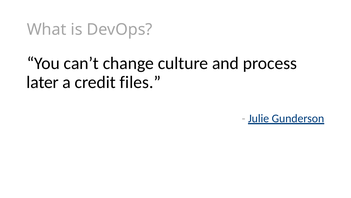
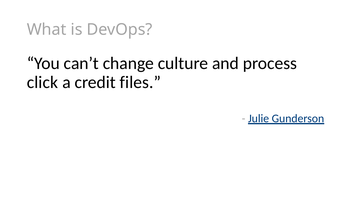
later: later -> click
